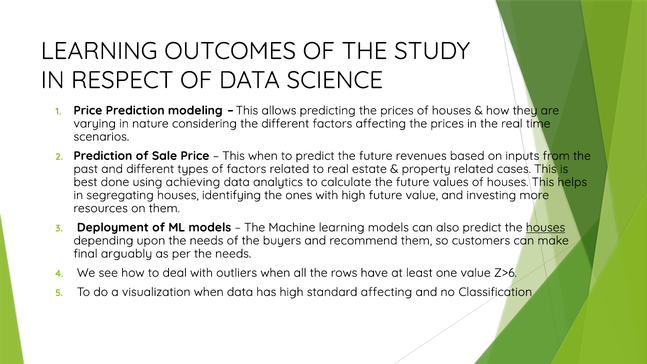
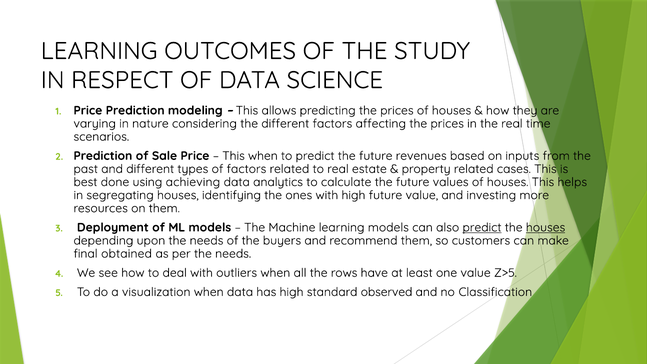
predict at (482, 227) underline: none -> present
arguably: arguably -> obtained
Z>6: Z>6 -> Z>5
standard affecting: affecting -> observed
